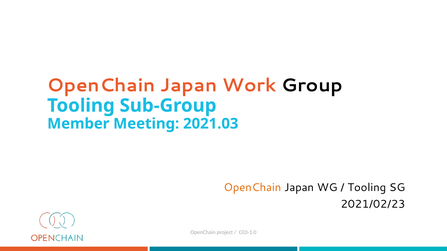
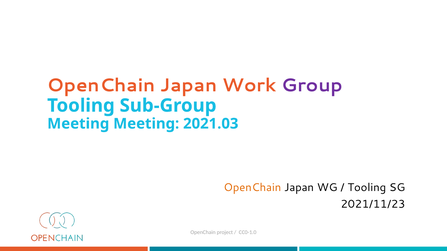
Group colour: black -> purple
Member at (78, 124): Member -> Meeting
2021/02/23: 2021/02/23 -> 2021/11/23
